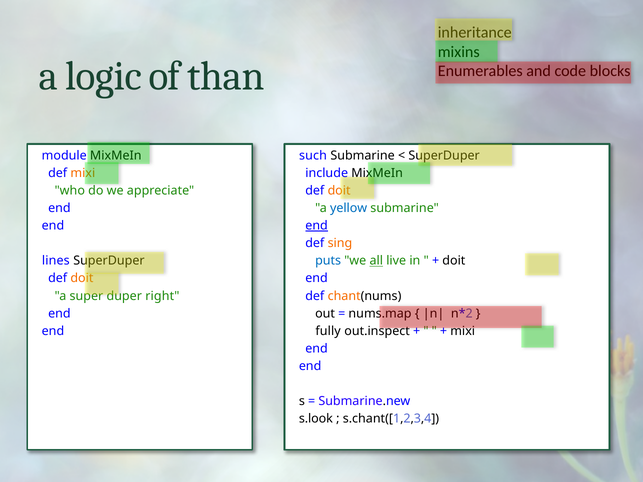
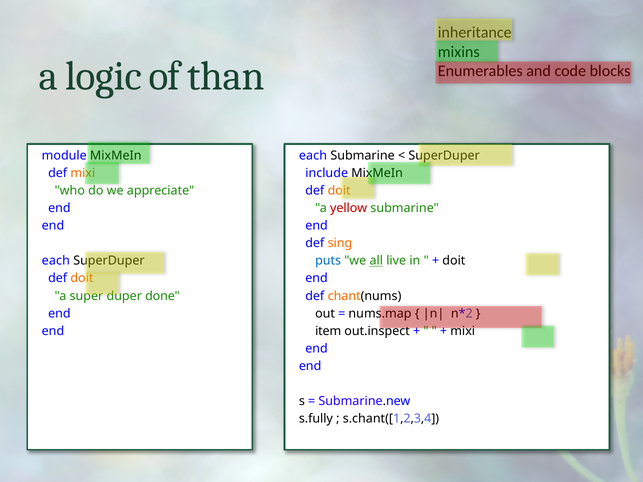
such at (313, 156): such -> each
yellow colour: blue -> red
end at (317, 226) underline: present -> none
lines at (56, 261): lines -> each
right: right -> done
fully: fully -> item
s.look: s.look -> s.fully
